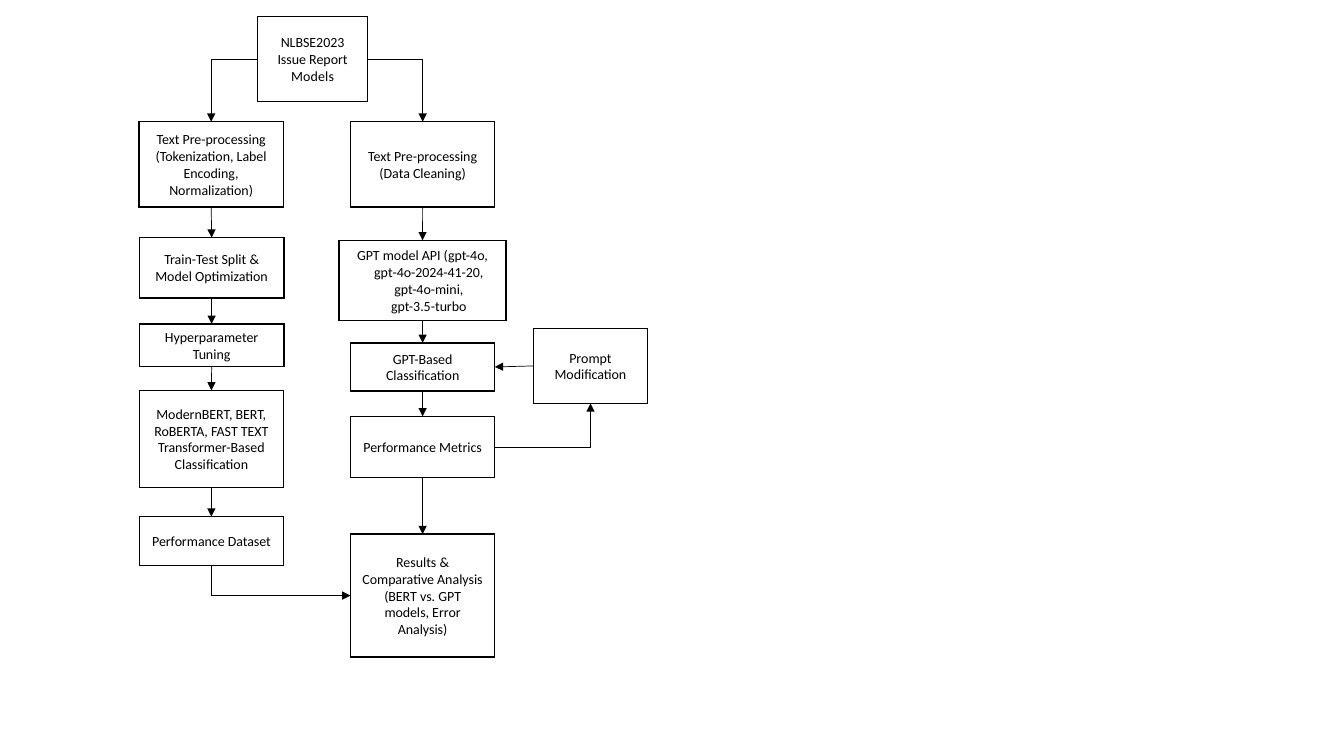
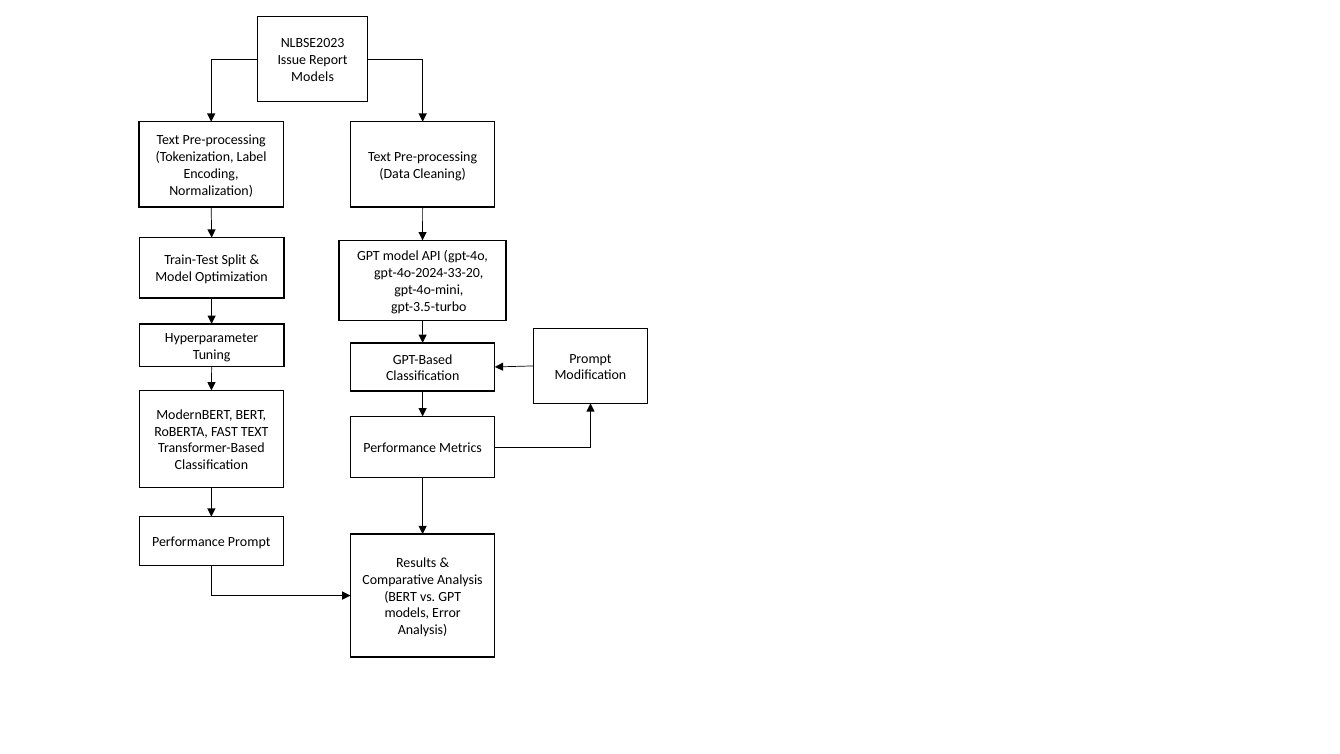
gpt-4o-2024-41-20: gpt-4o-2024-41-20 -> gpt-4o-2024-33-20
Performance Dataset: Dataset -> Prompt
